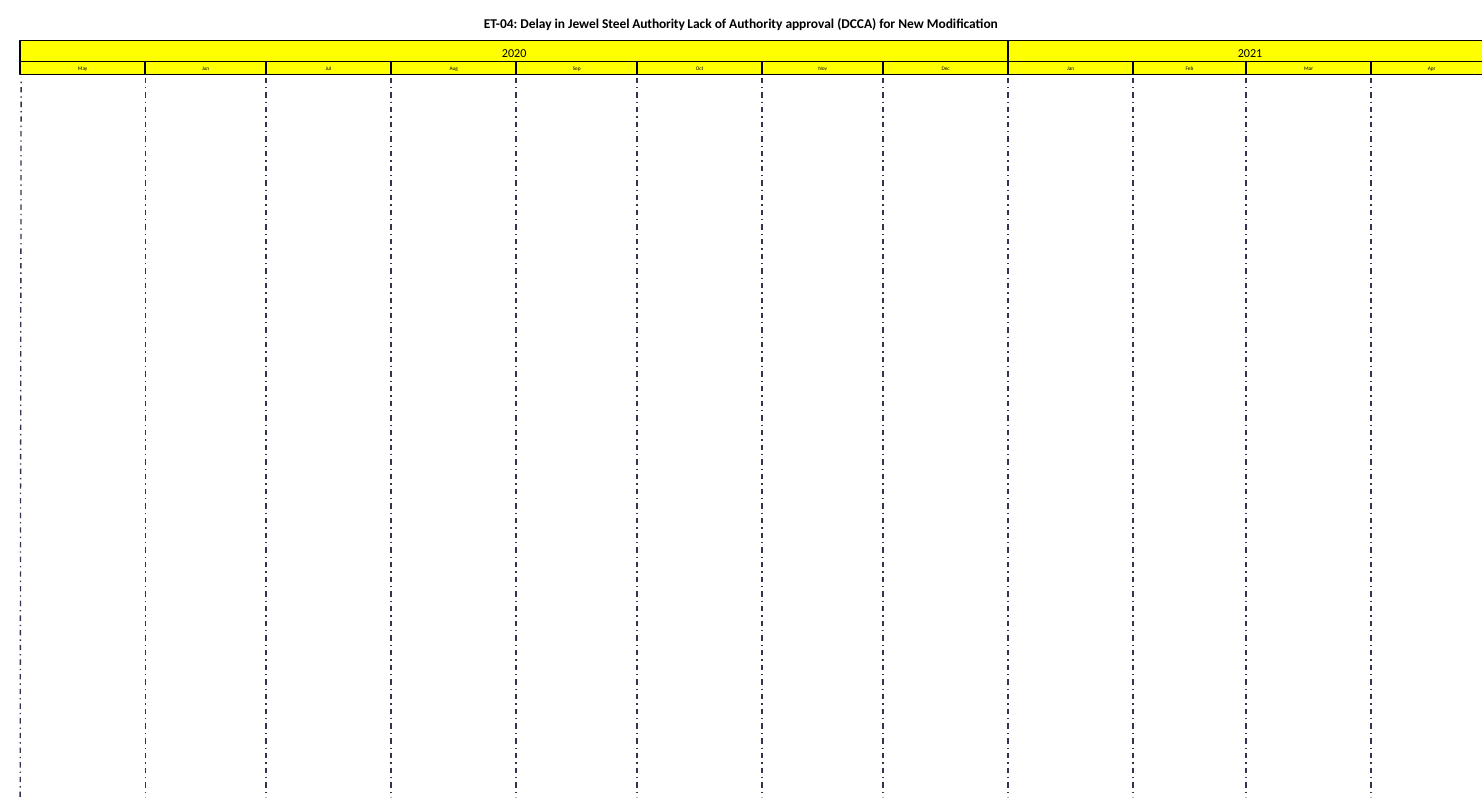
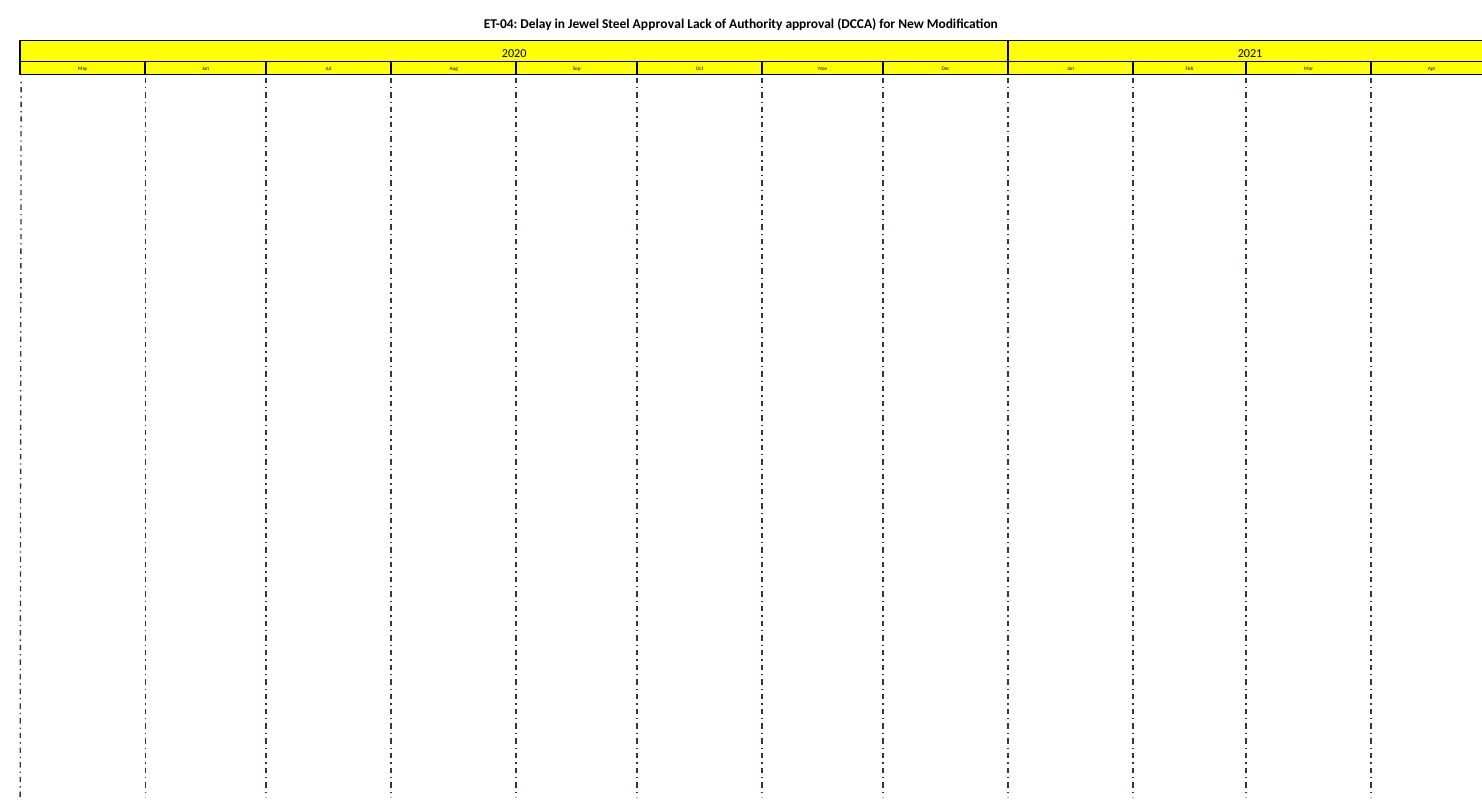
Steel Authority: Authority -> Approval
